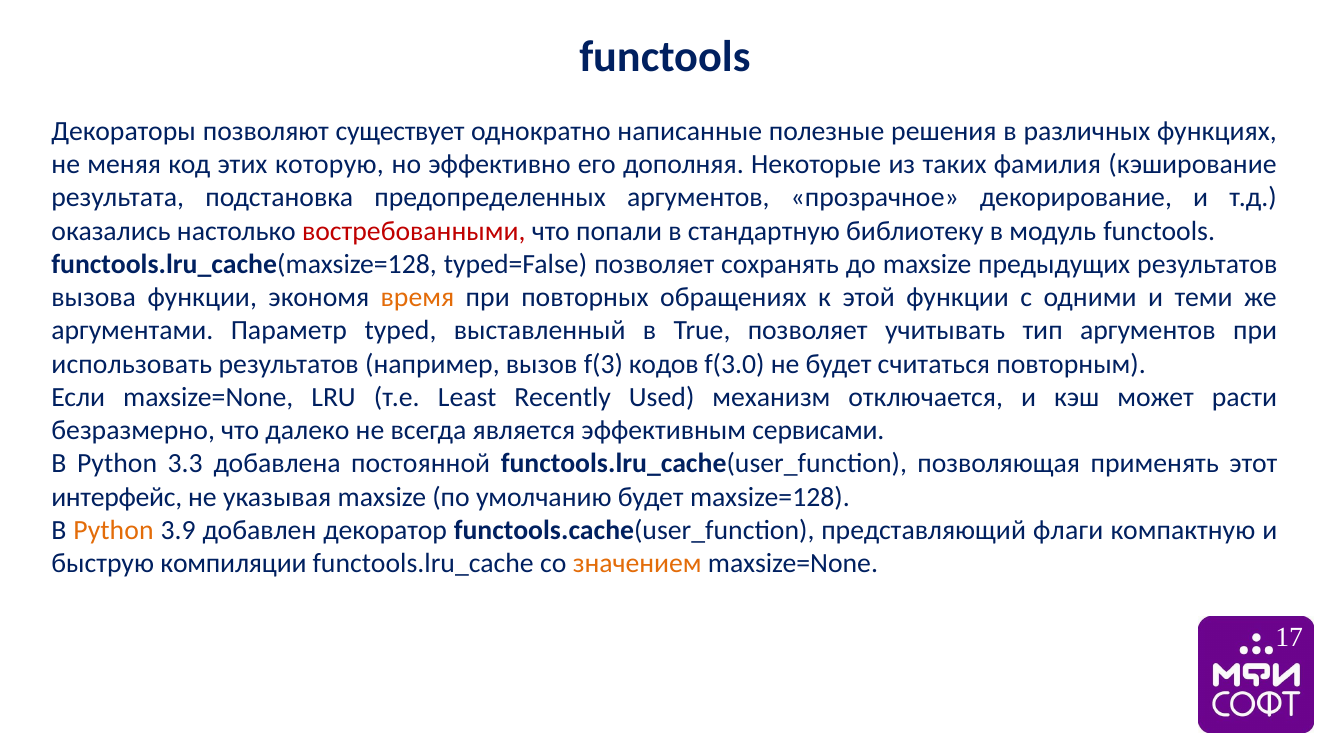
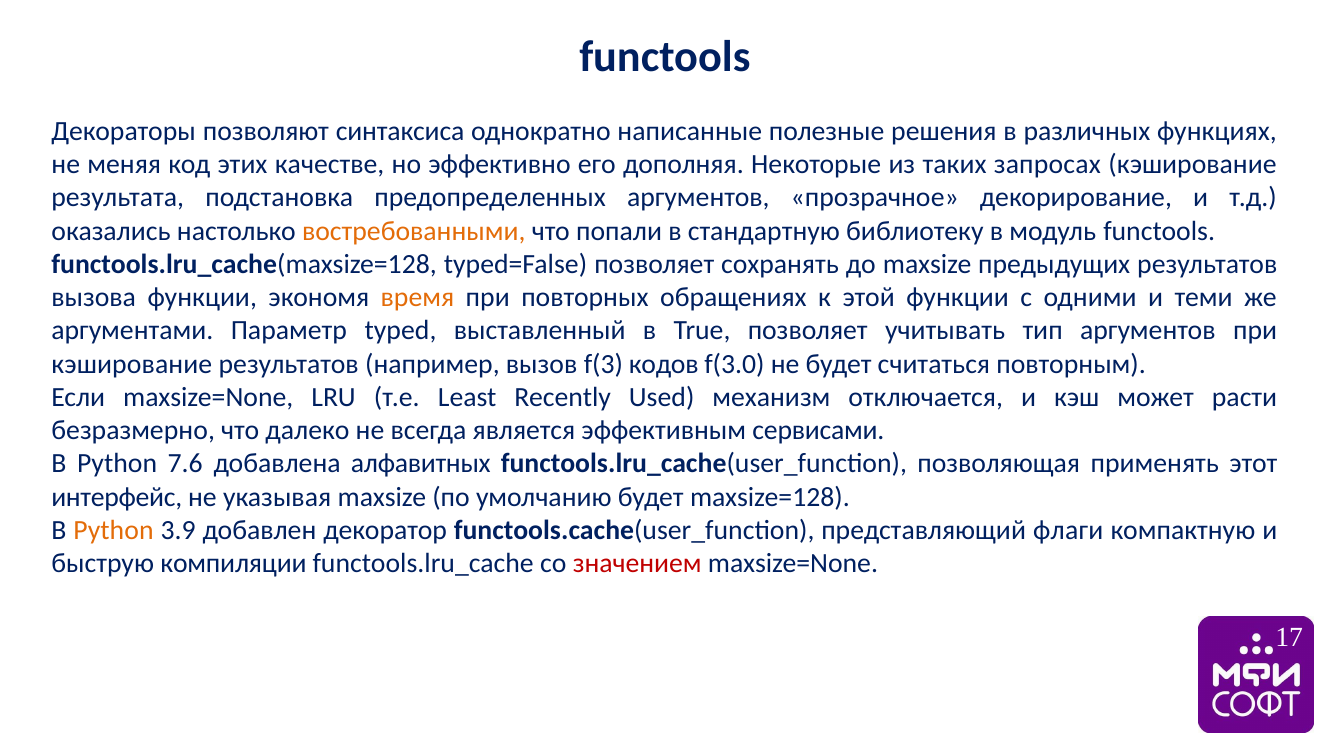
существует: существует -> синтаксиса
которую: которую -> качестве
фамилия: фамилия -> запросах
востребованными colour: red -> orange
использовать at (132, 364): использовать -> кэширование
3.3: 3.3 -> 7.6
постоянной: постоянной -> алфавитных
значением colour: orange -> red
